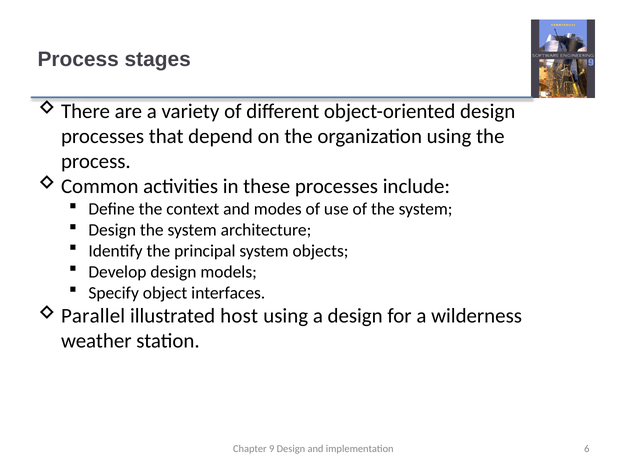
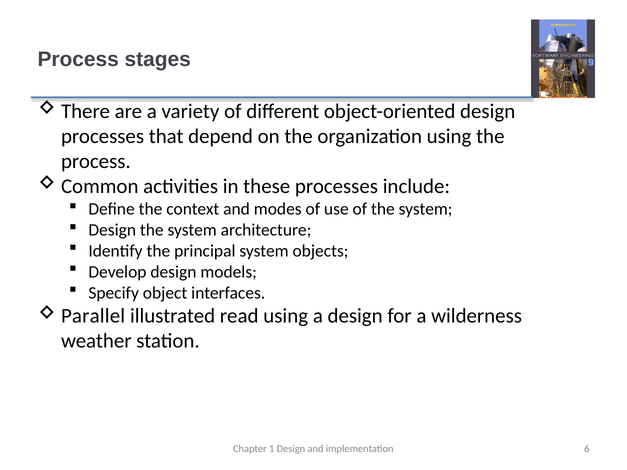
host: host -> read
9: 9 -> 1
